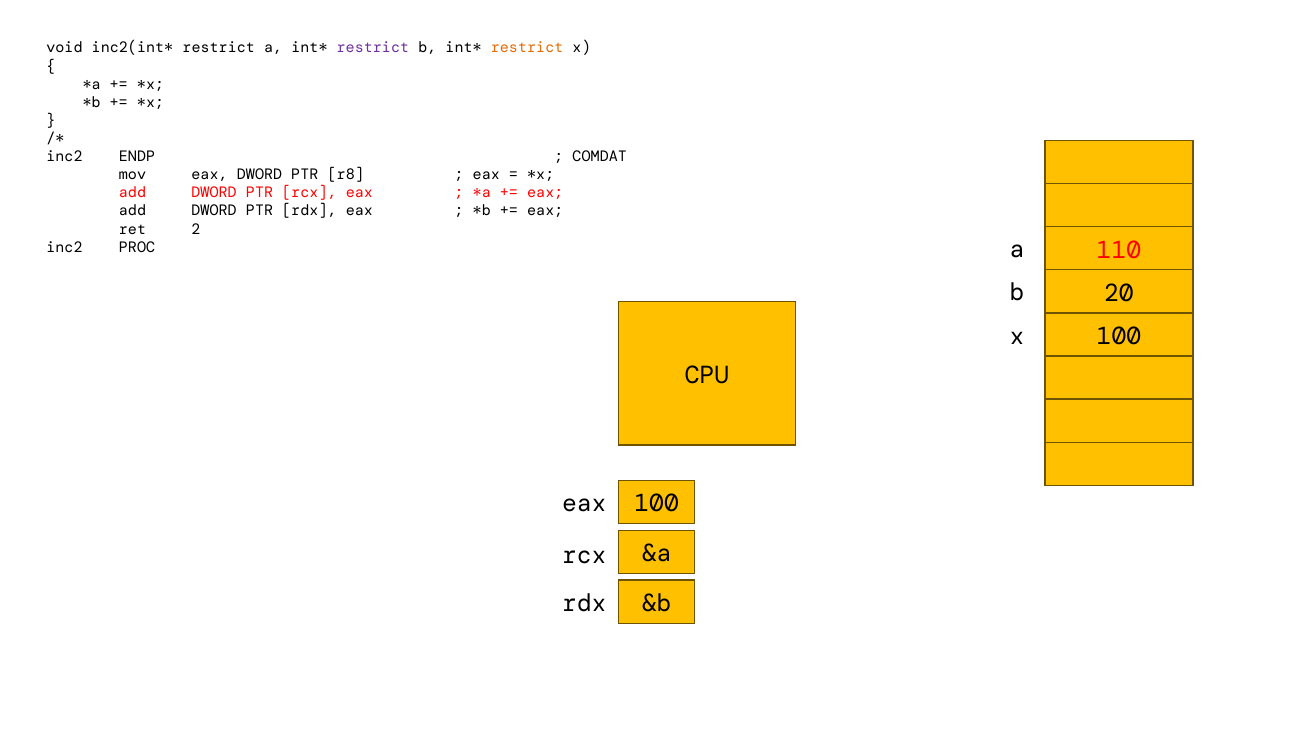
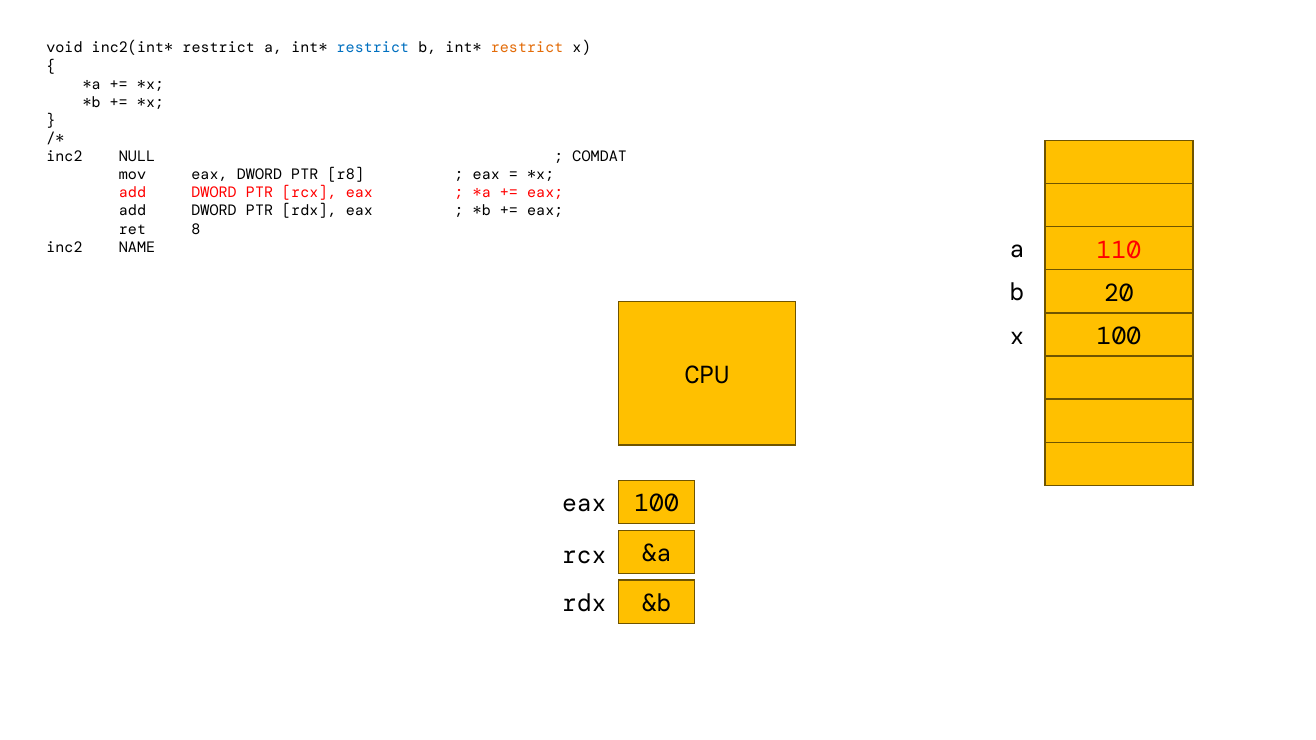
restrict at (373, 48) colour: purple -> blue
ENDP: ENDP -> NULL
2: 2 -> 8
PROC: PROC -> NAME
